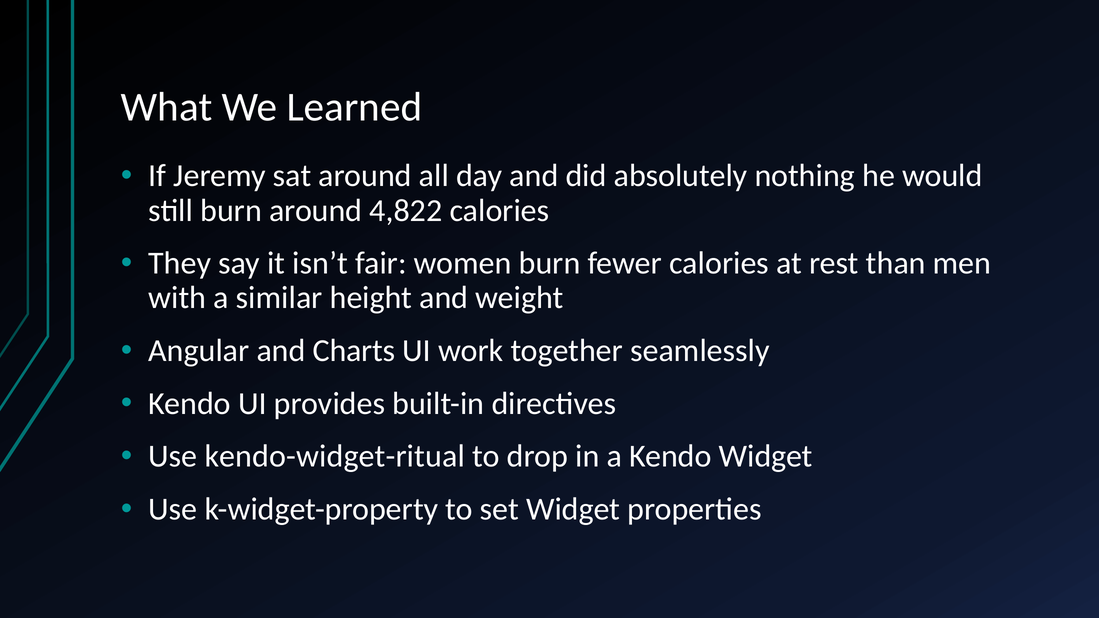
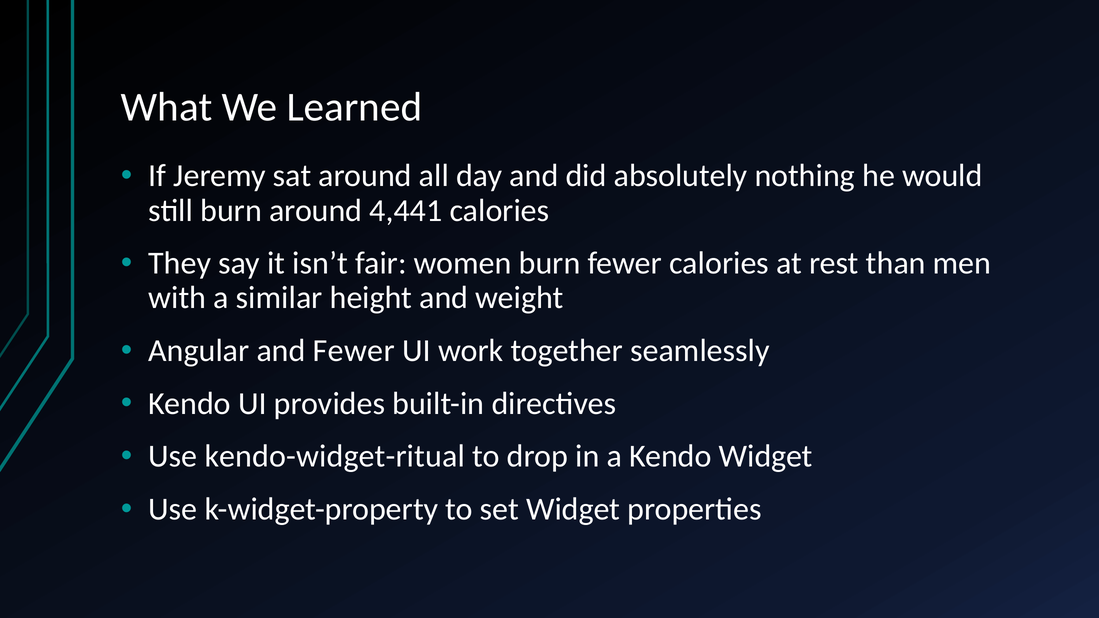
4,822: 4,822 -> 4,441
and Charts: Charts -> Fewer
